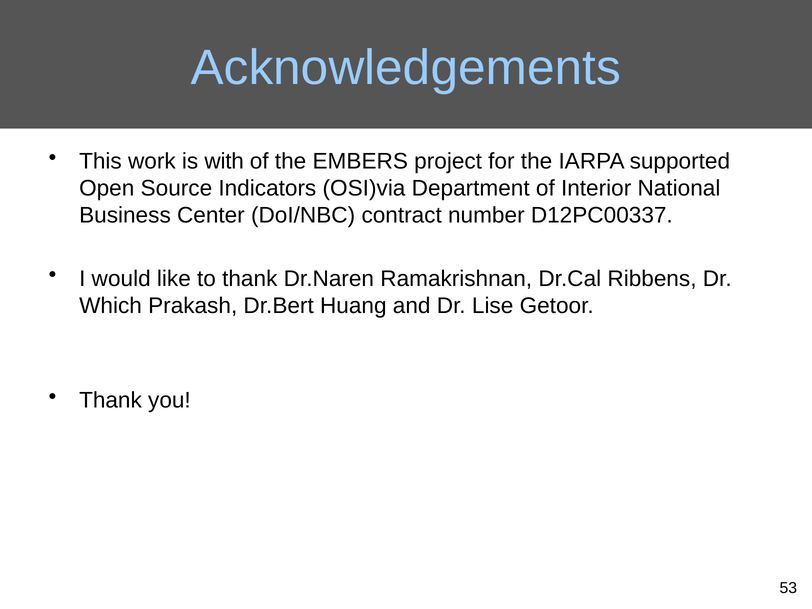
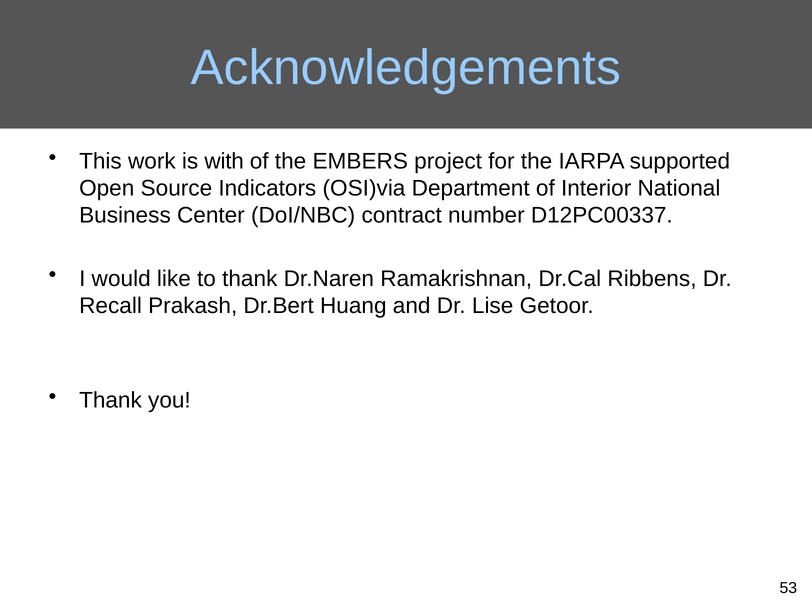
Which: Which -> Recall
